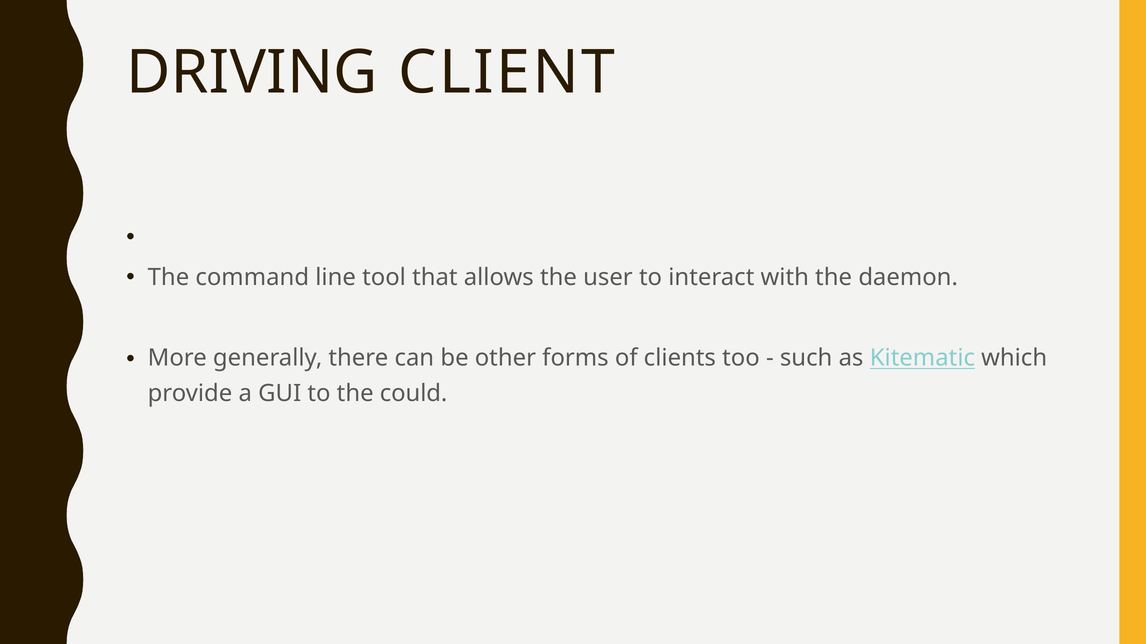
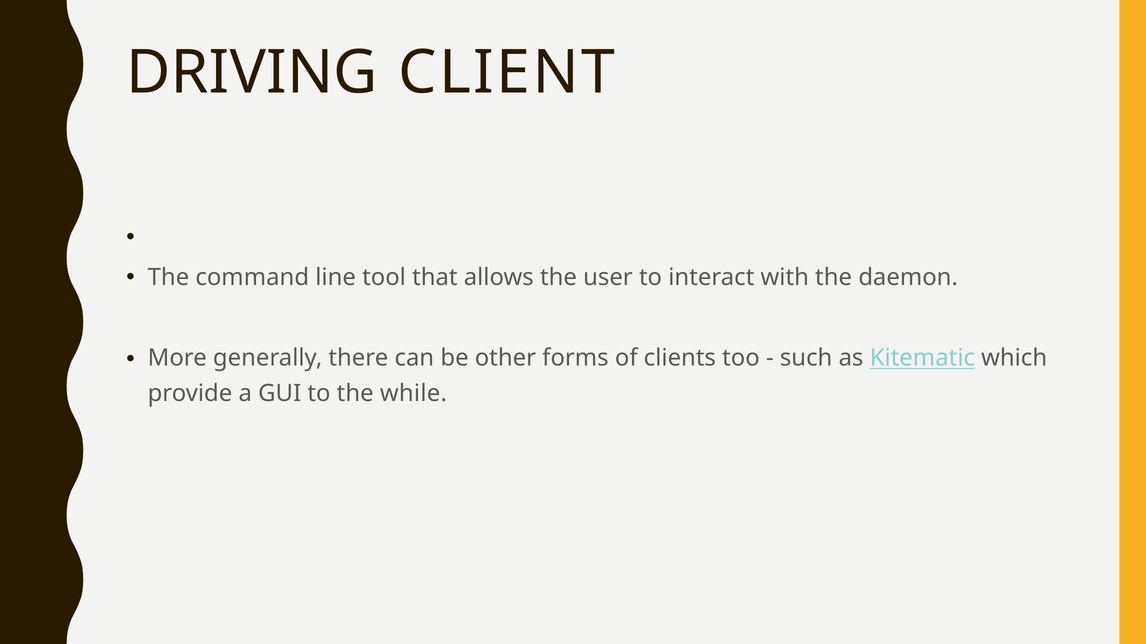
could: could -> while
